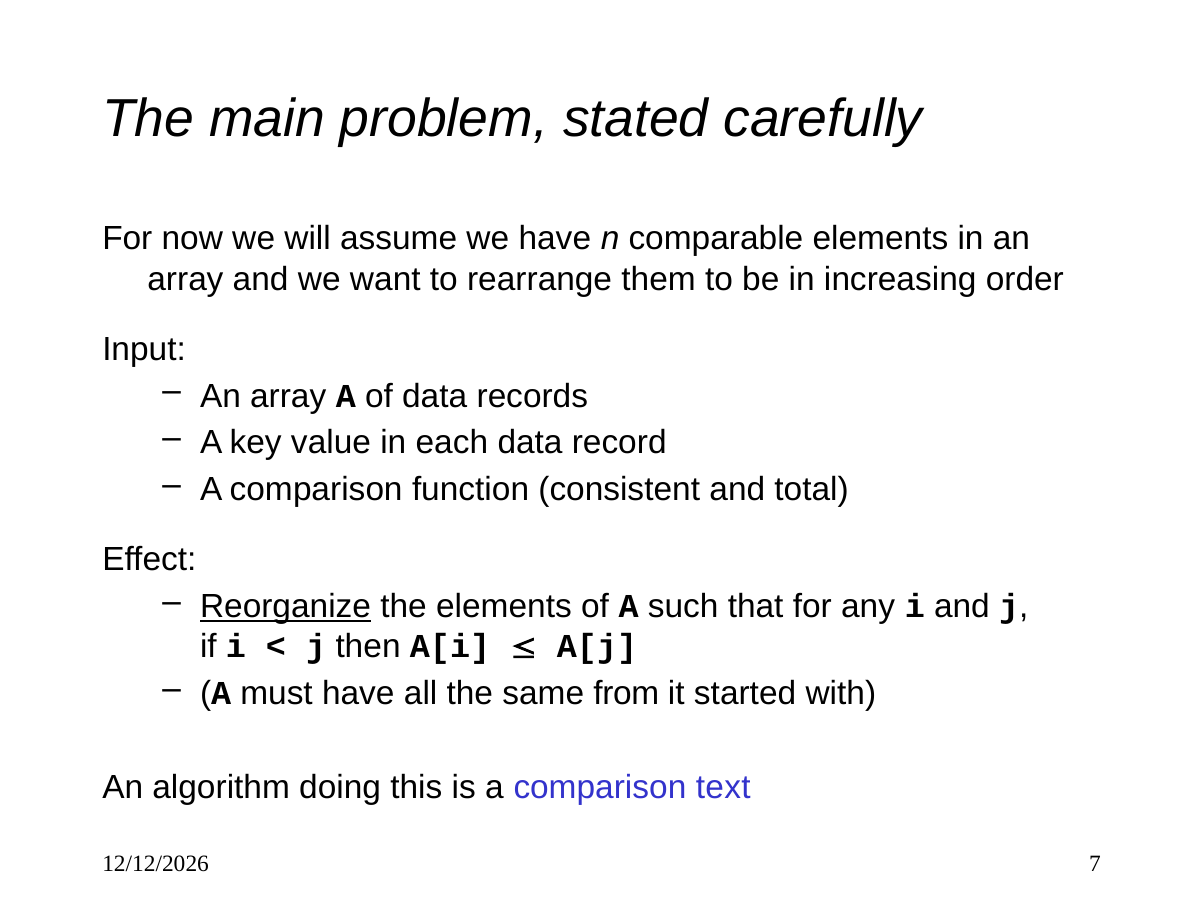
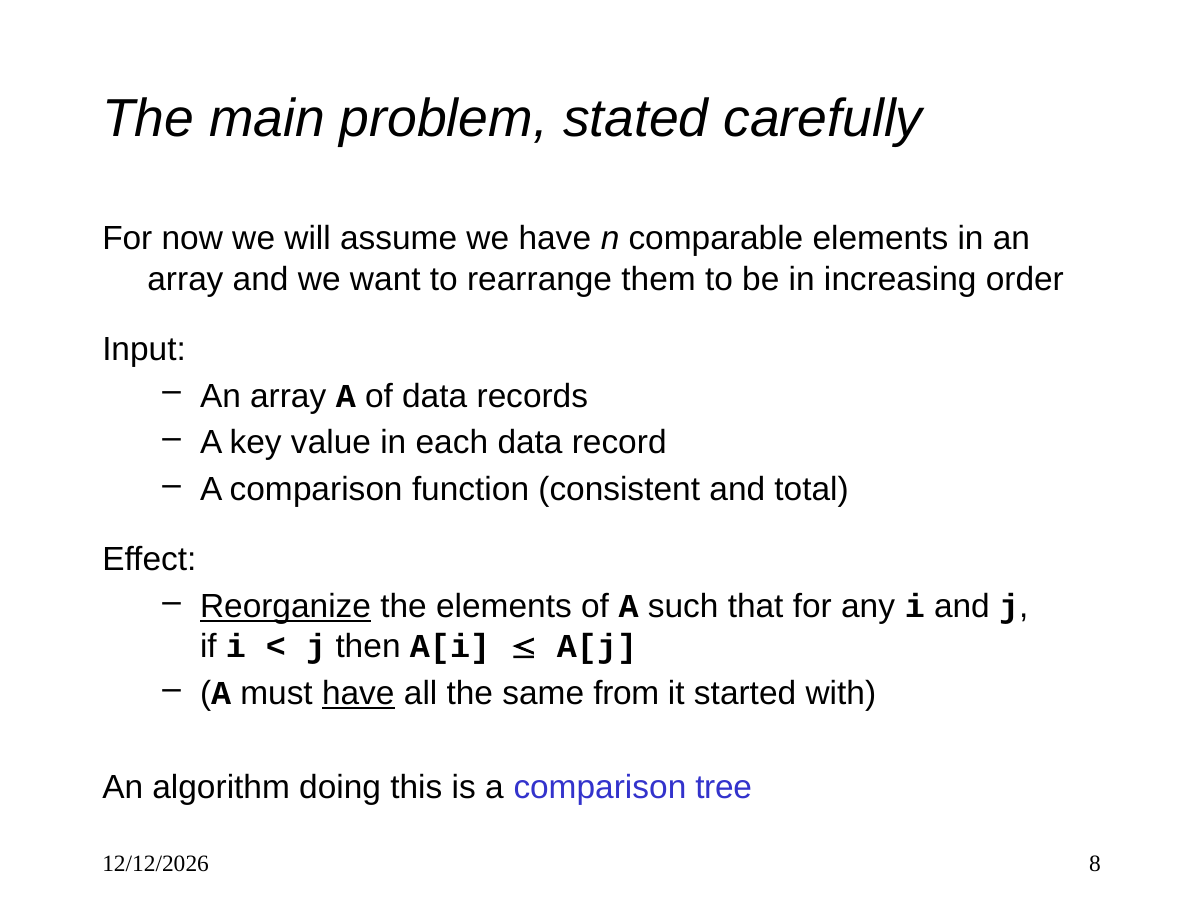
have at (358, 694) underline: none -> present
text: text -> tree
7: 7 -> 8
